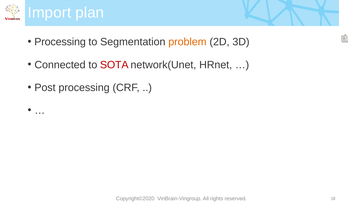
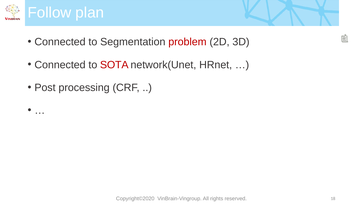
Import: Import -> Follow
Processing at (60, 42): Processing -> Connected
problem colour: orange -> red
